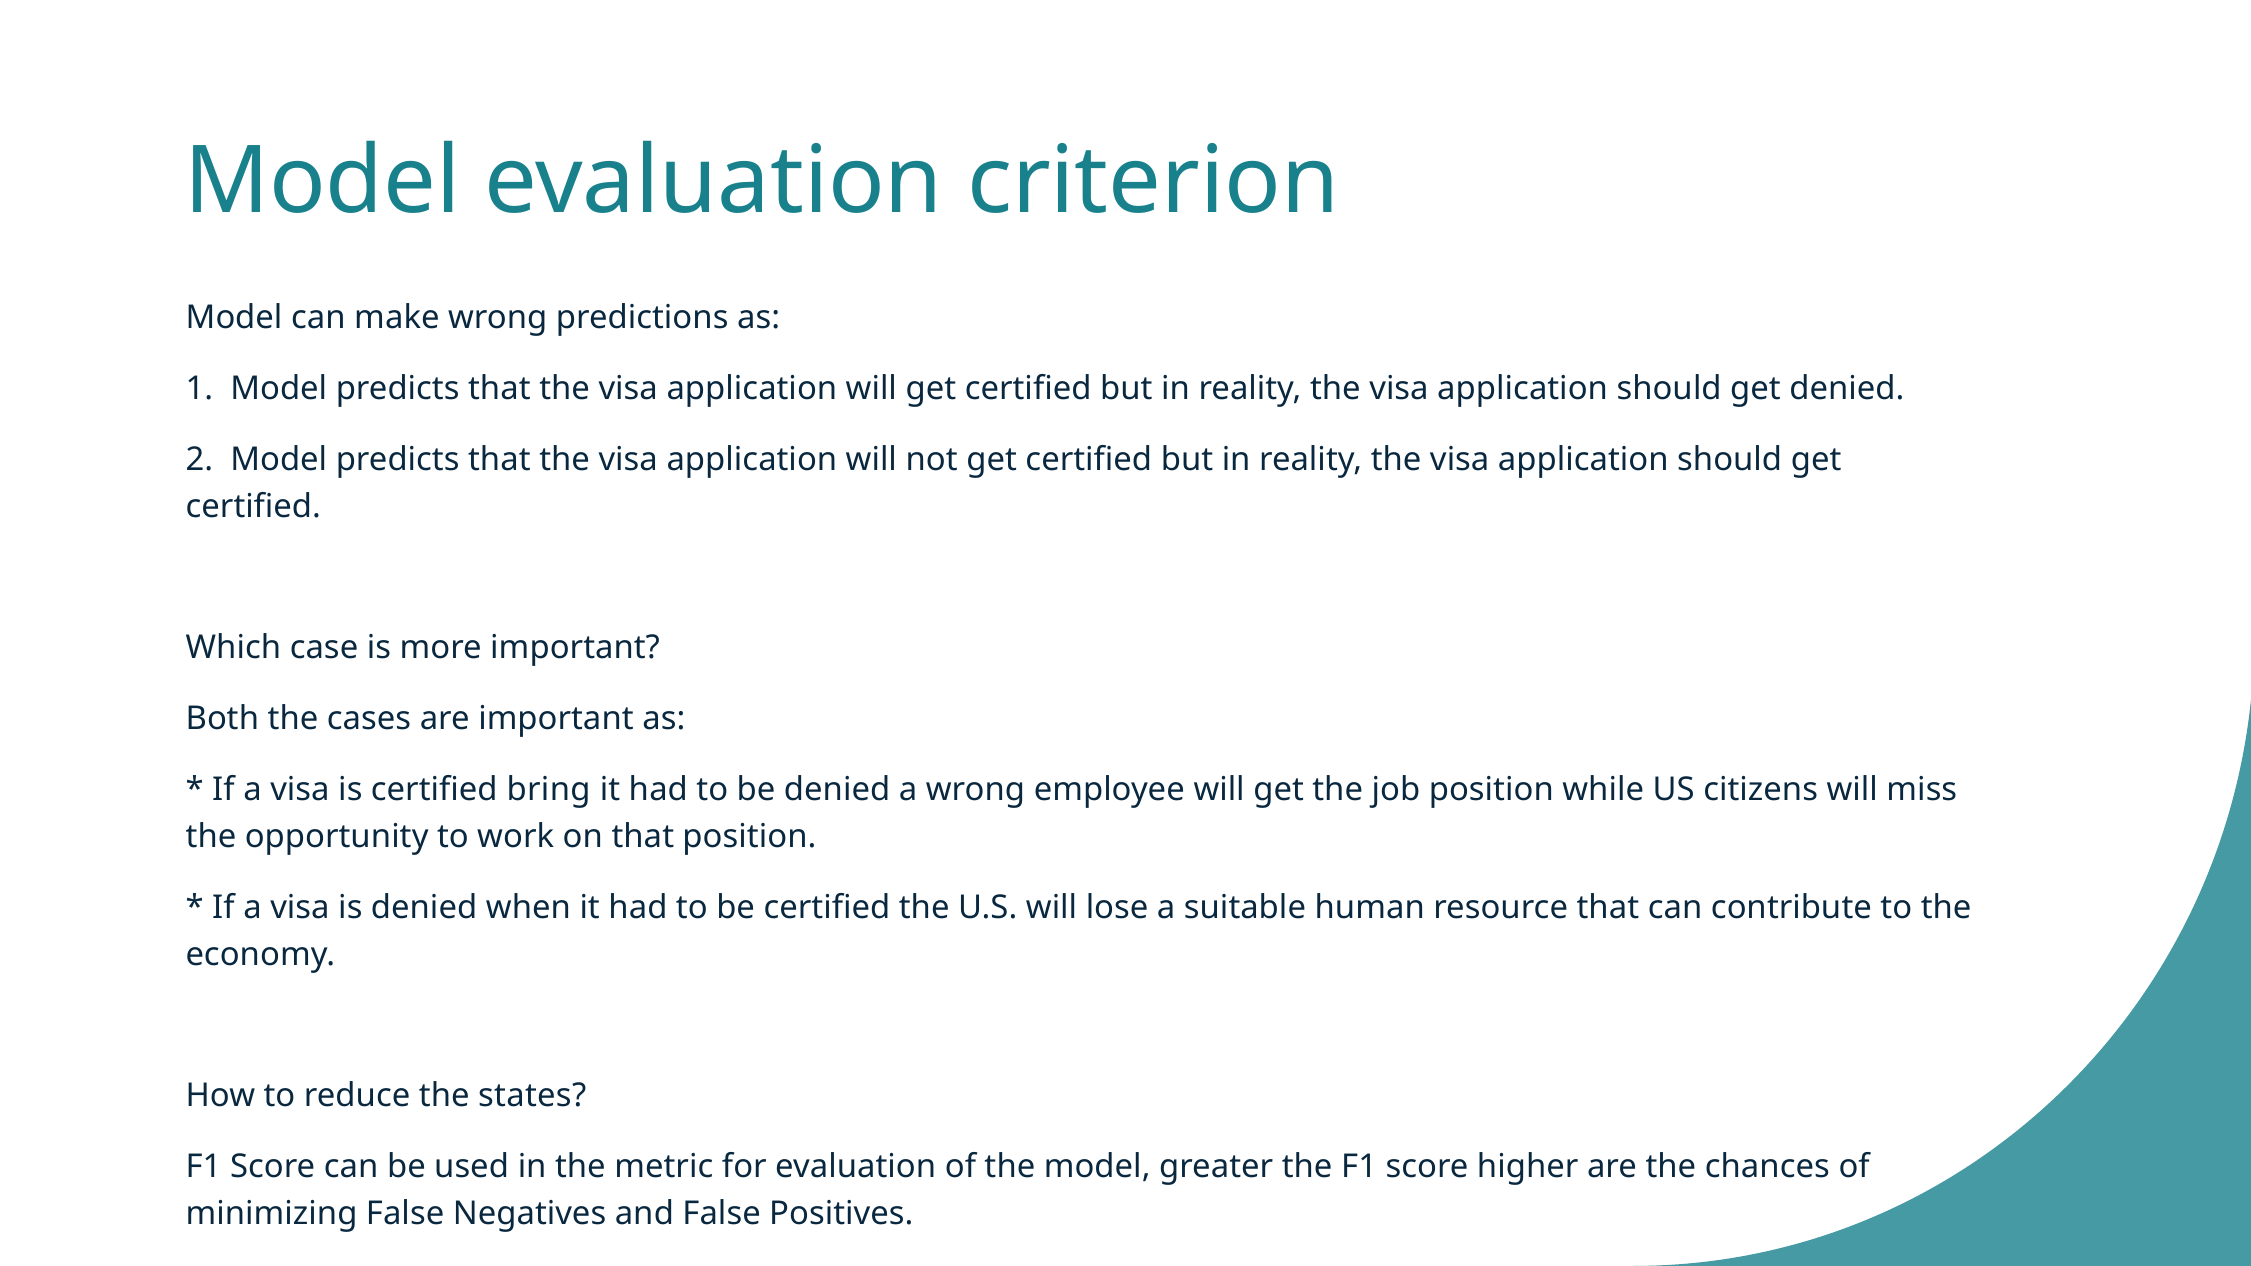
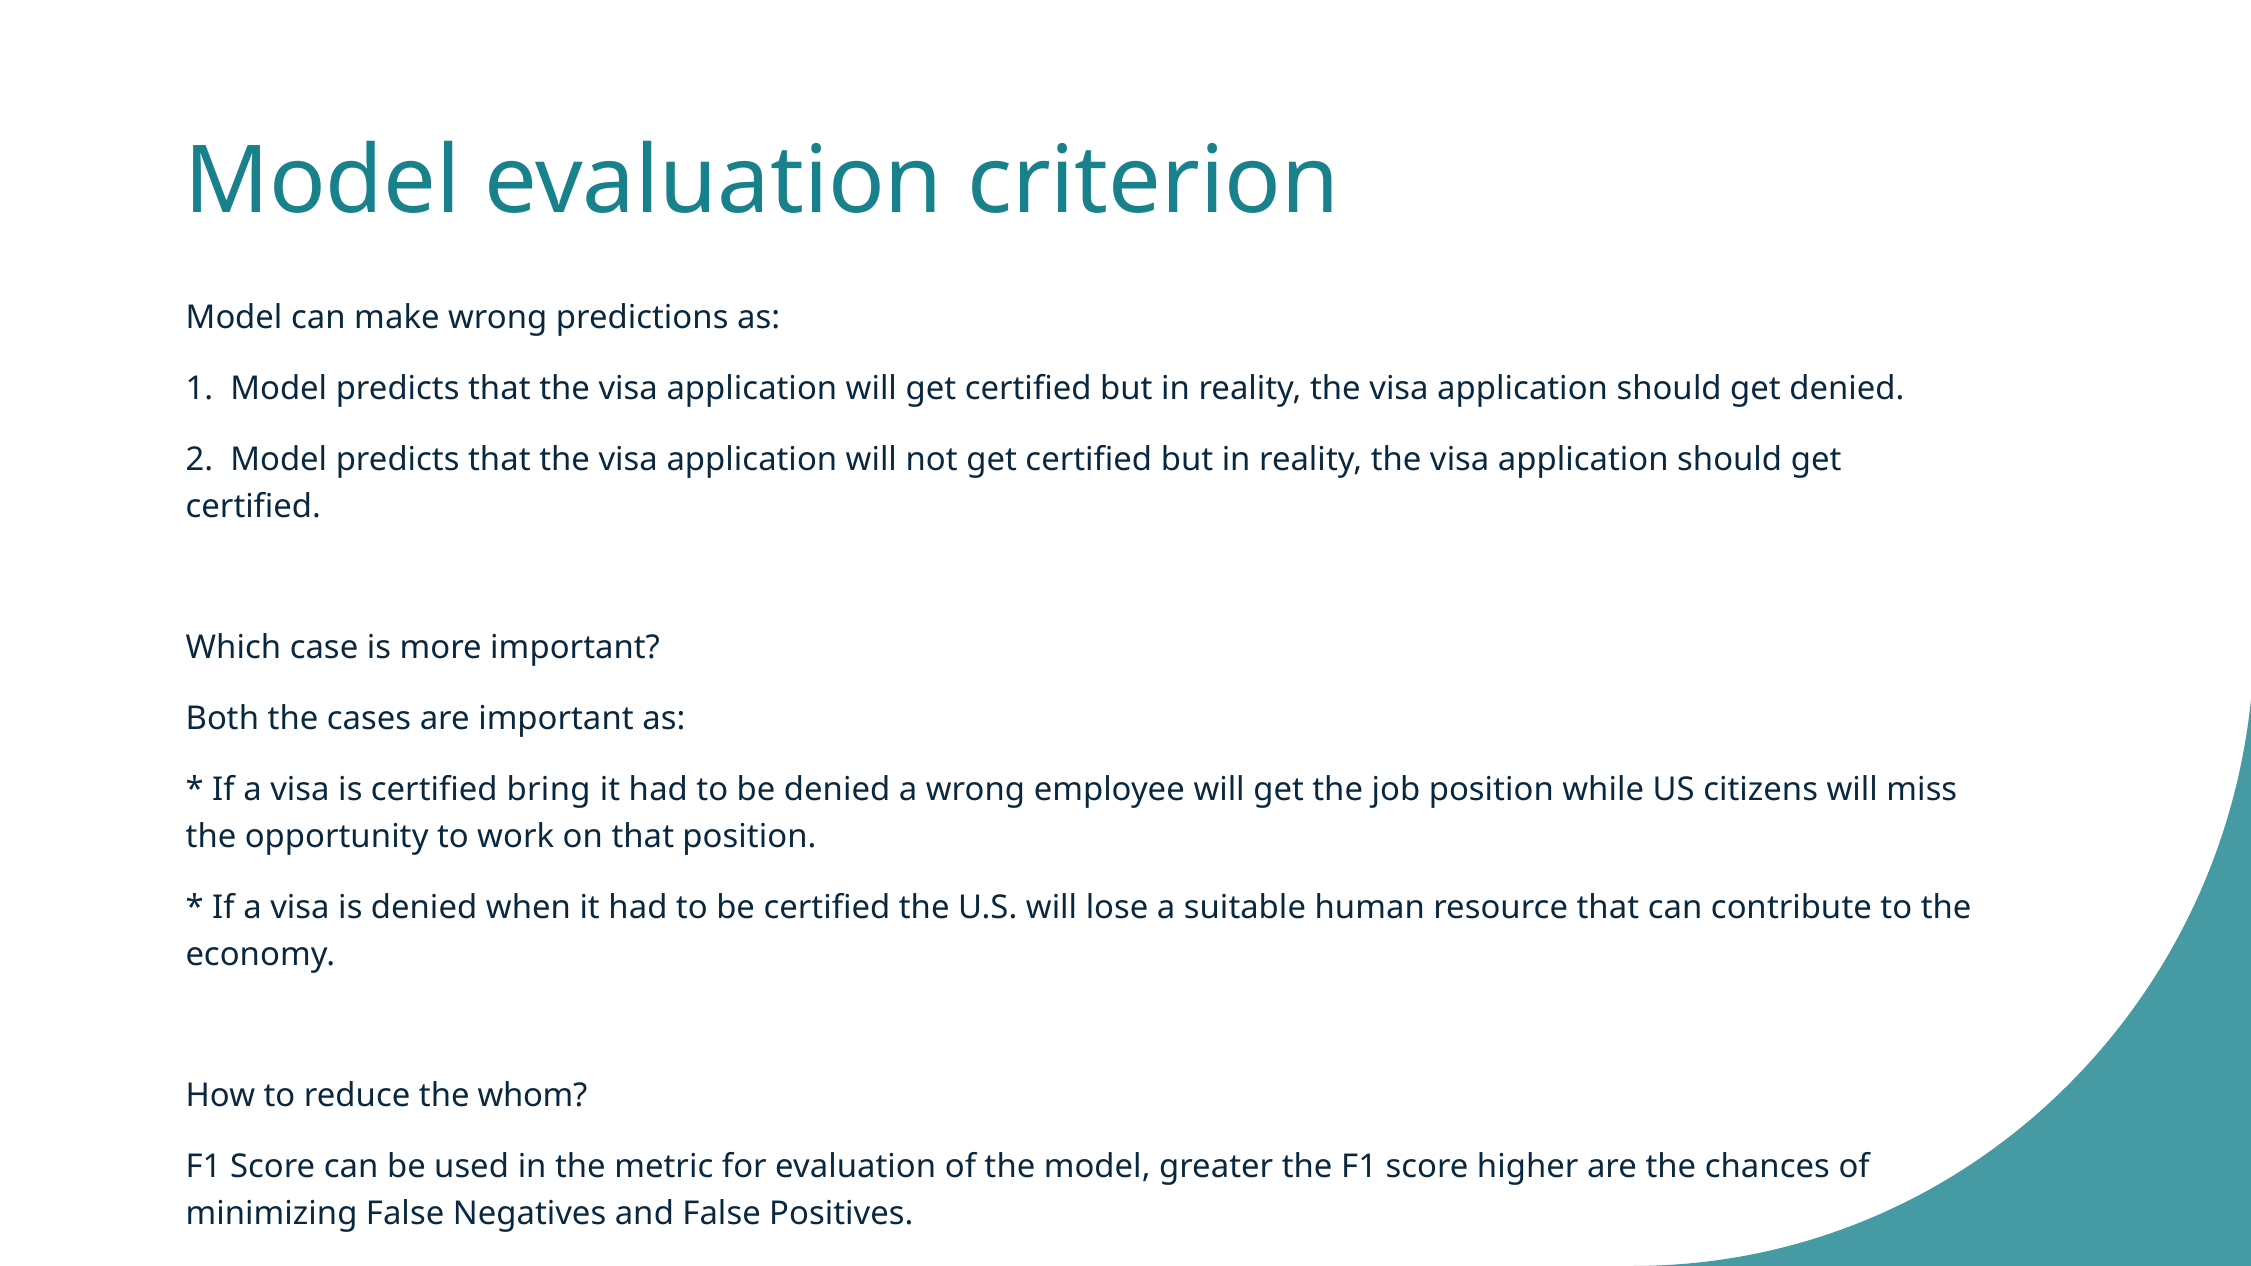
states: states -> whom
